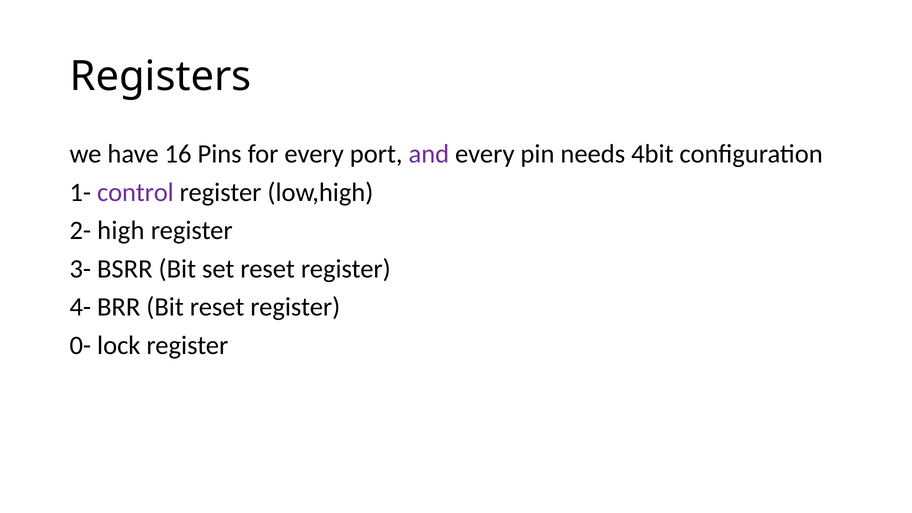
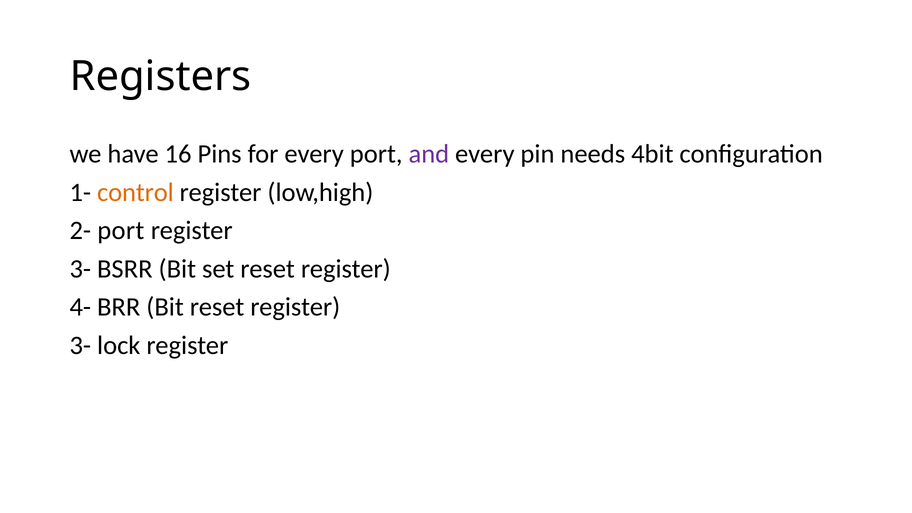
control colour: purple -> orange
2- high: high -> port
0- at (80, 345): 0- -> 3-
